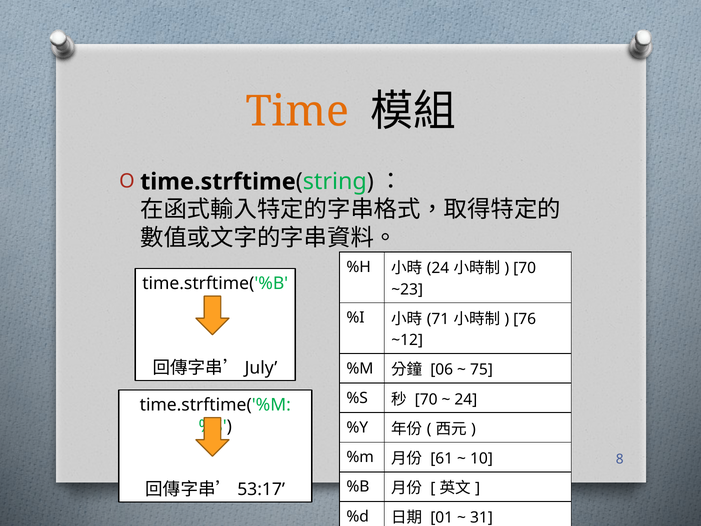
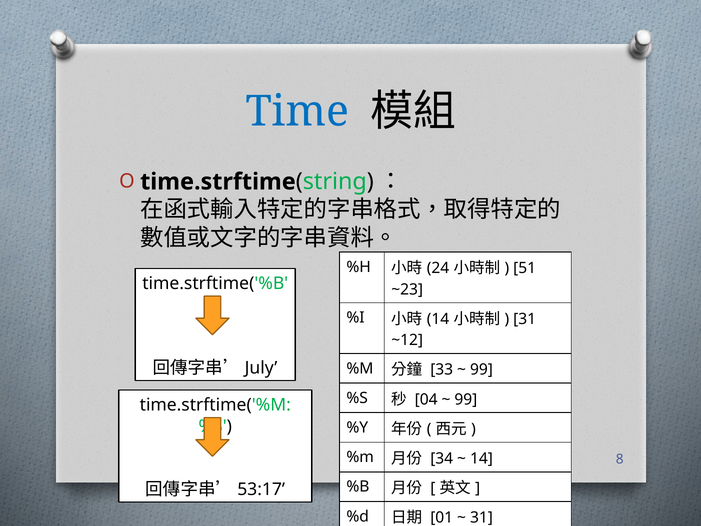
Time colour: orange -> blue
70 at (525, 268): 70 -> 51
71 at (438, 319): 71 -> 14
76 at (525, 319): 76 -> 31
06: 06 -> 33
75 at (481, 370): 75 -> 99
70 at (426, 399): 70 -> 04
24 at (466, 399): 24 -> 99
61: 61 -> 34
10 at (481, 458): 10 -> 14
